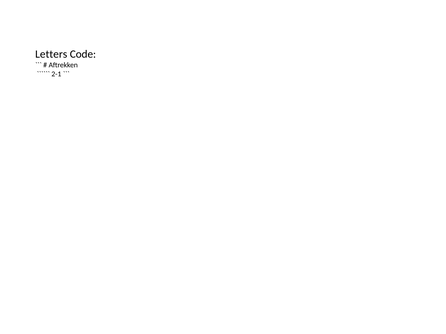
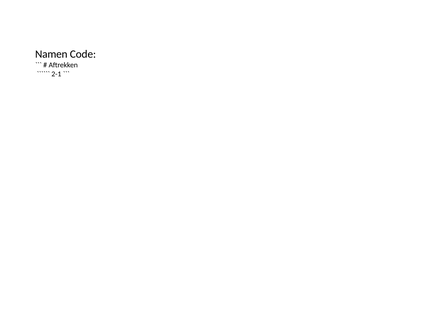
Letters: Letters -> Namen
